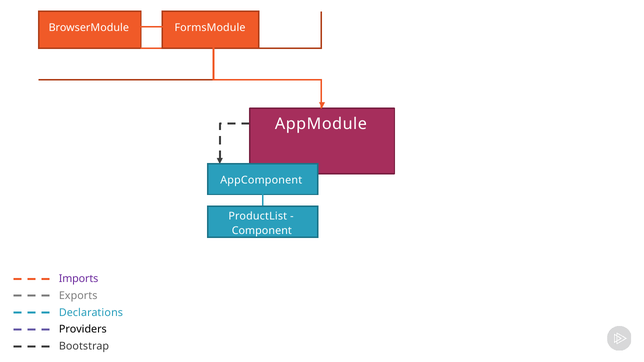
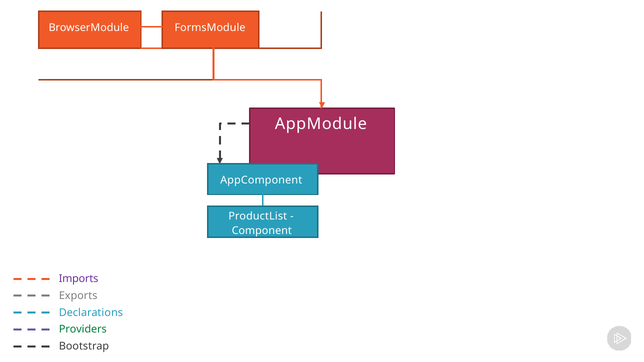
Providers colour: black -> green
